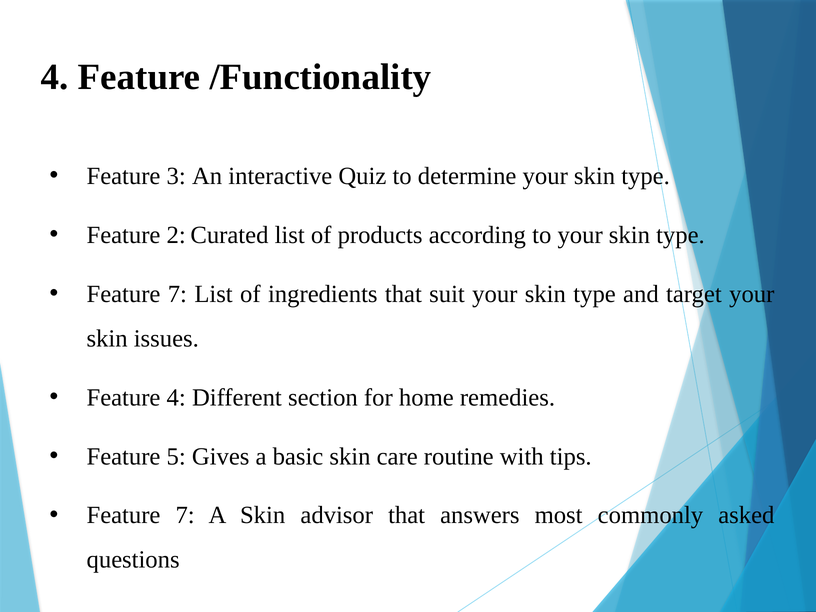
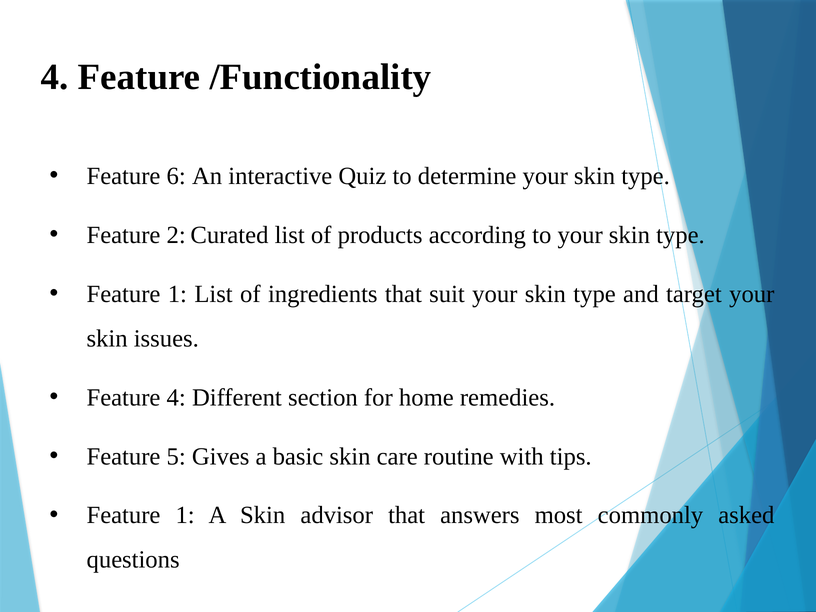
3: 3 -> 6
7 at (177, 294): 7 -> 1
7 at (185, 515): 7 -> 1
